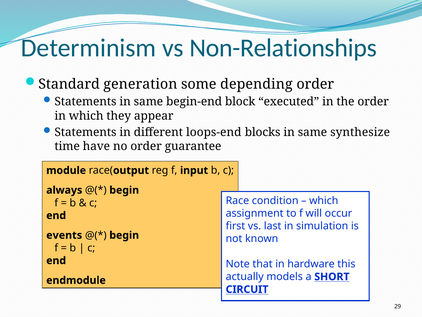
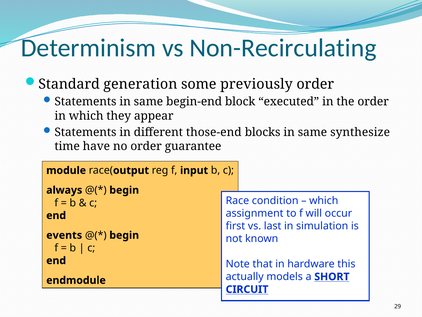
Non-Relationships: Non-Relationships -> Non-Recirculating
depending: depending -> previously
loops-end: loops-end -> those-end
